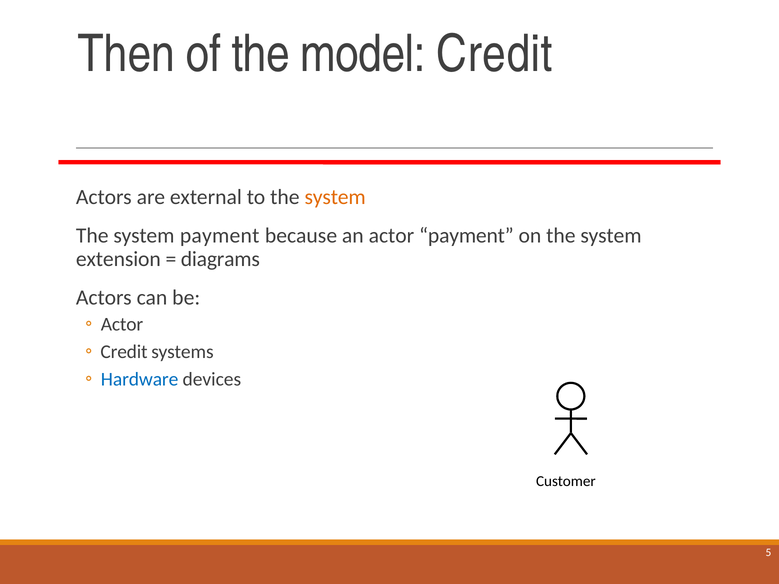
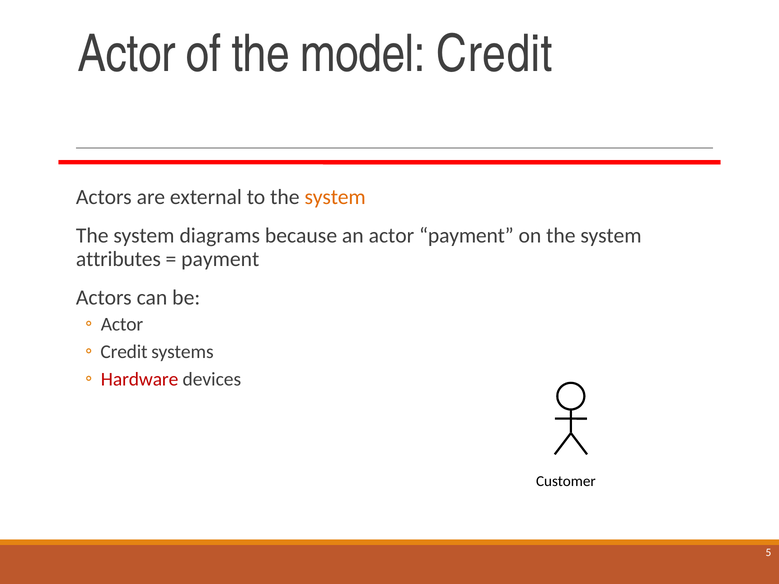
Then at (127, 54): Then -> Actor
system payment: payment -> diagrams
extension: extension -> attributes
diagrams at (220, 259): diagrams -> payment
Hardware colour: blue -> red
